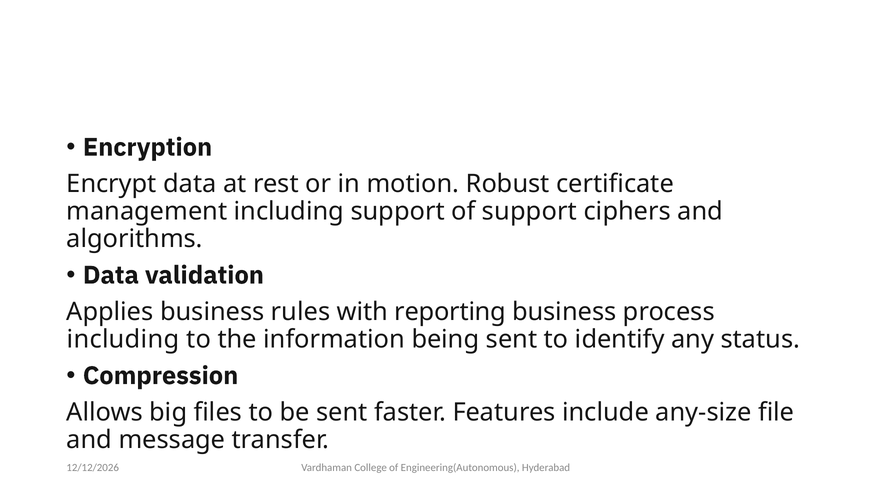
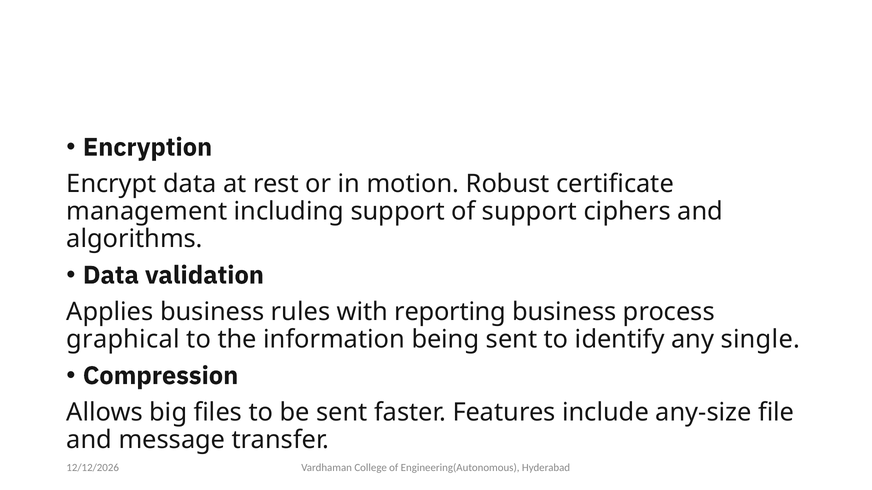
including at (123, 340): including -> graphical
status: status -> single
